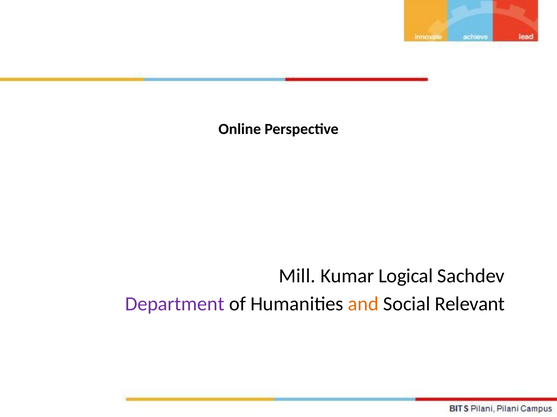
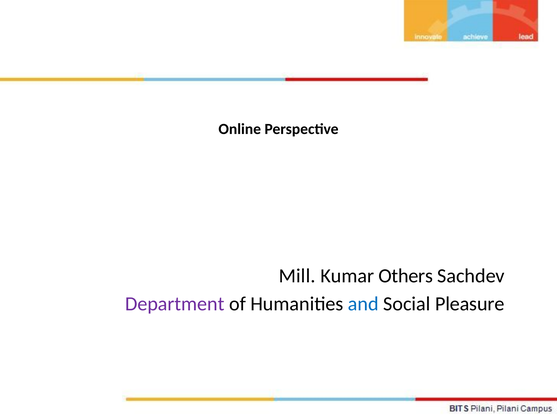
Logical: Logical -> Others
and colour: orange -> blue
Relevant: Relevant -> Pleasure
